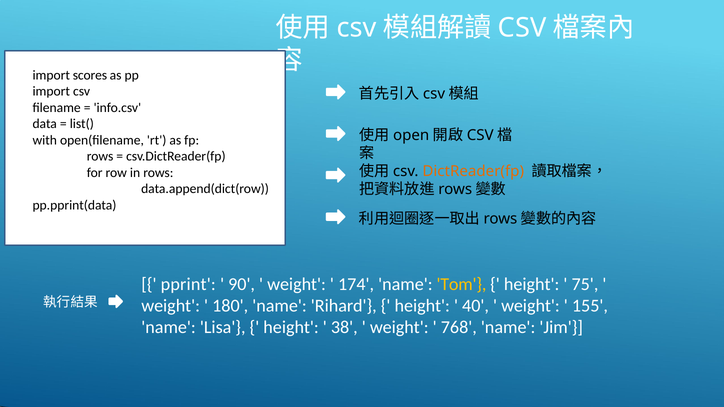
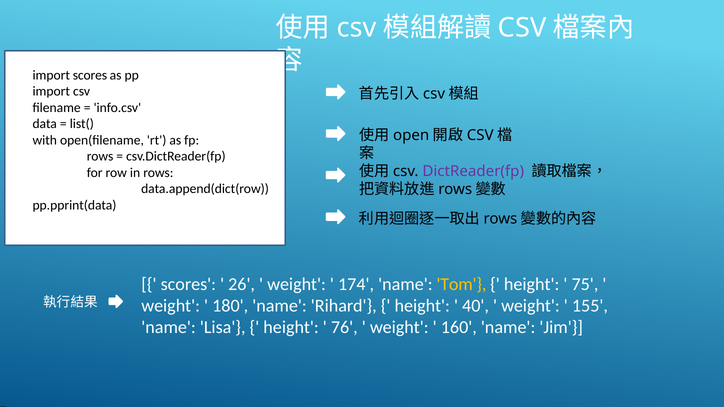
DictReader(fp colour: orange -> purple
pprint at (188, 284): pprint -> scores
90: 90 -> 26
38: 38 -> 76
768: 768 -> 160
